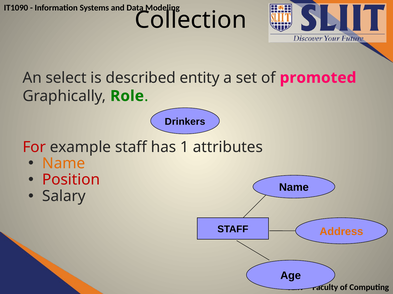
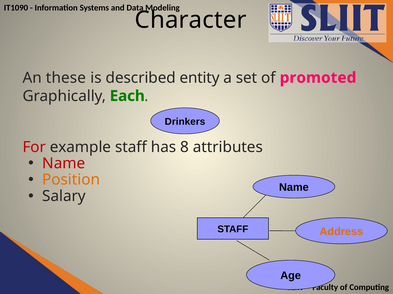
Collection: Collection -> Character
select: select -> these
Role: Role -> Each
1: 1 -> 8
Name at (64, 164) colour: orange -> red
Position colour: red -> orange
